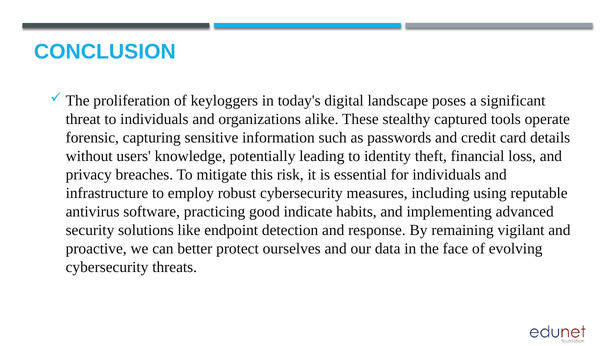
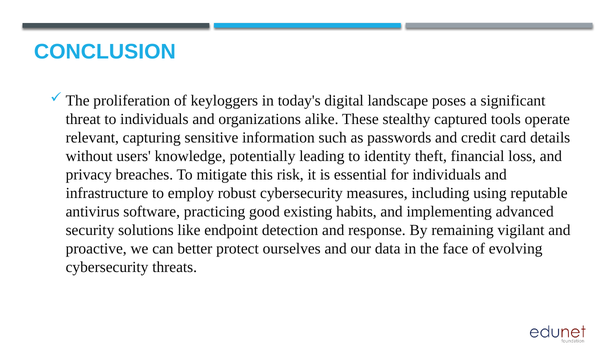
forensic: forensic -> relevant
indicate: indicate -> existing
